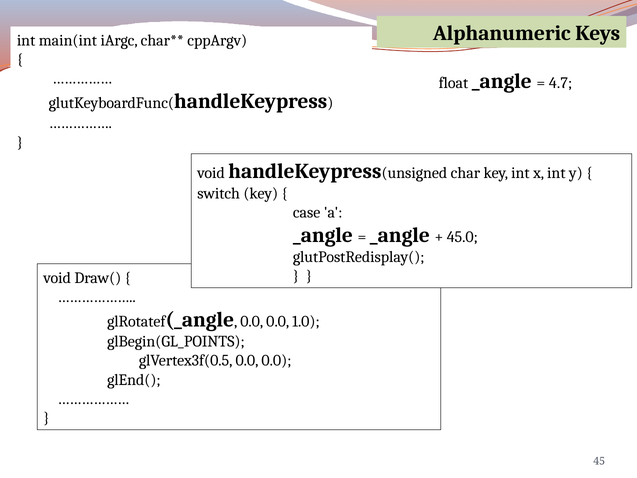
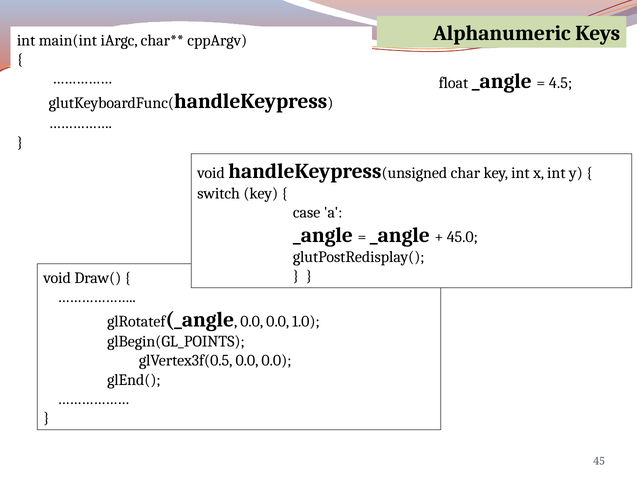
4.7: 4.7 -> 4.5
